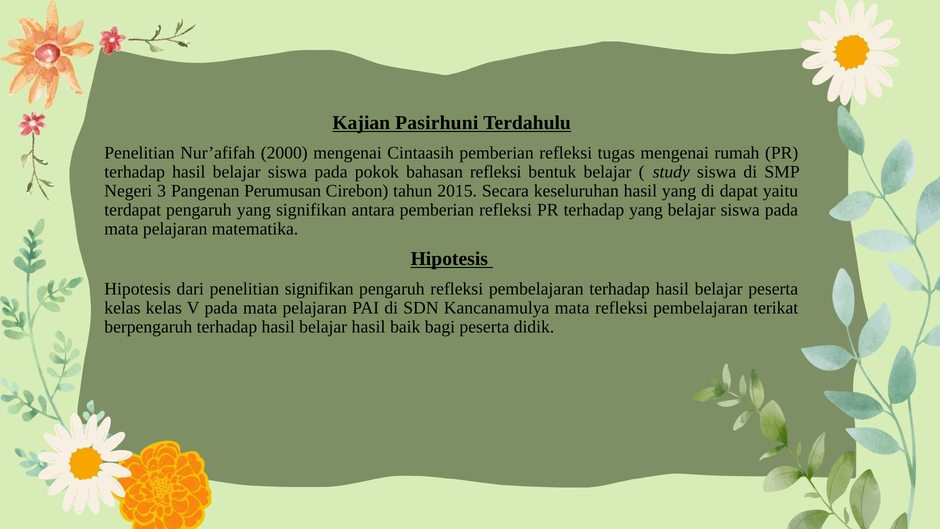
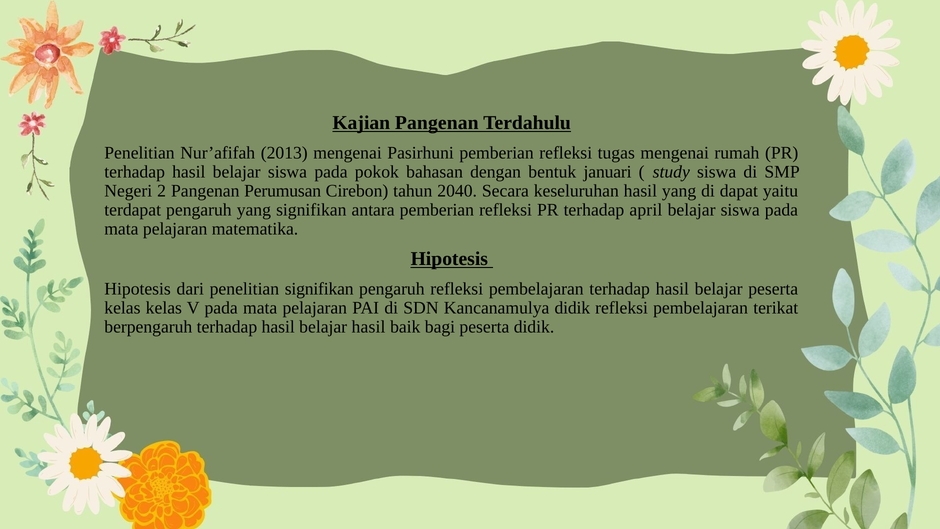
Kajian Pasirhuni: Pasirhuni -> Pangenan
2000: 2000 -> 2013
Cintaasih: Cintaasih -> Pasirhuni
bahasan refleksi: refleksi -> dengan
bentuk belajar: belajar -> januari
3: 3 -> 2
2015: 2015 -> 2040
terhadap yang: yang -> april
Kancanamulya mata: mata -> didik
